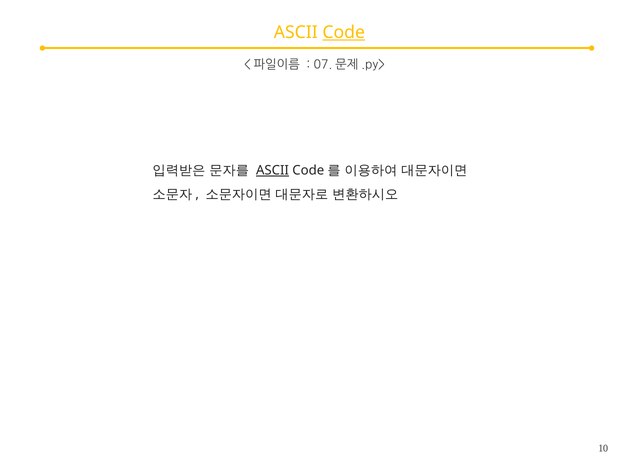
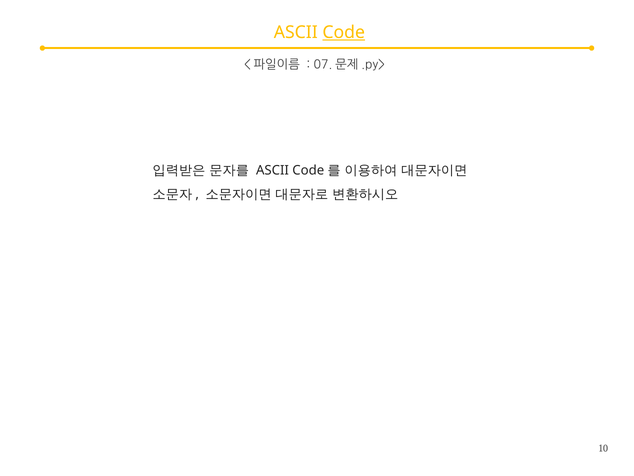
ASCII at (272, 170) underline: present -> none
